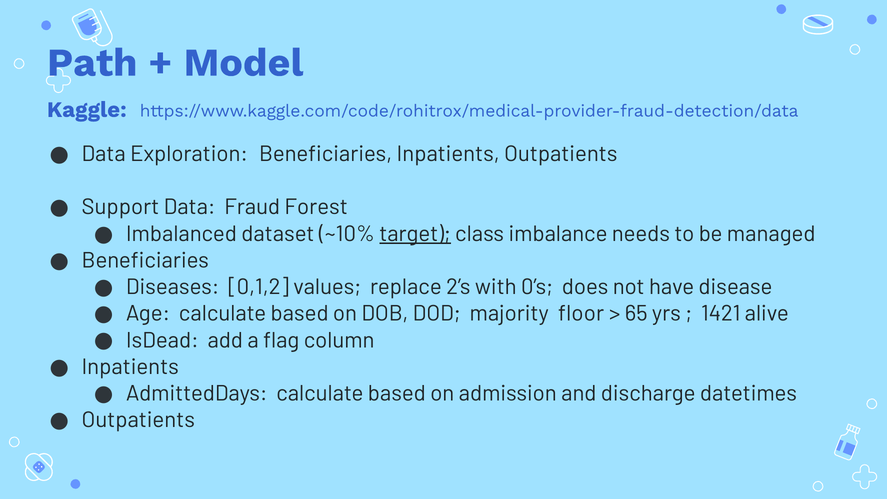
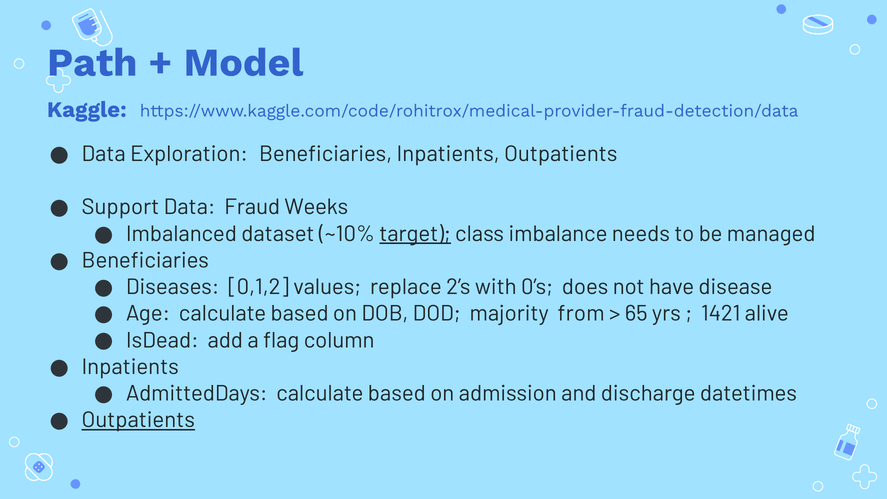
Forest: Forest -> Weeks
floor: floor -> from
Outpatients at (138, 420) underline: none -> present
